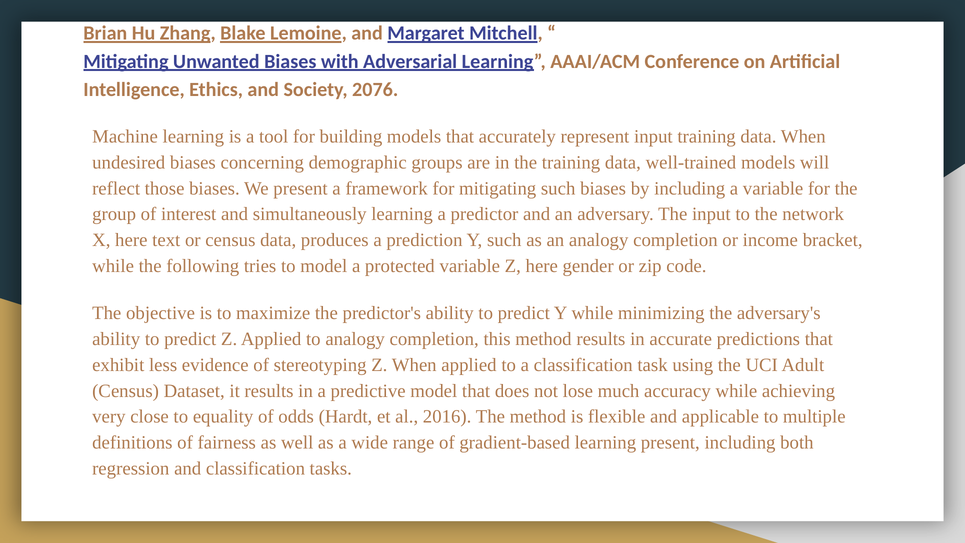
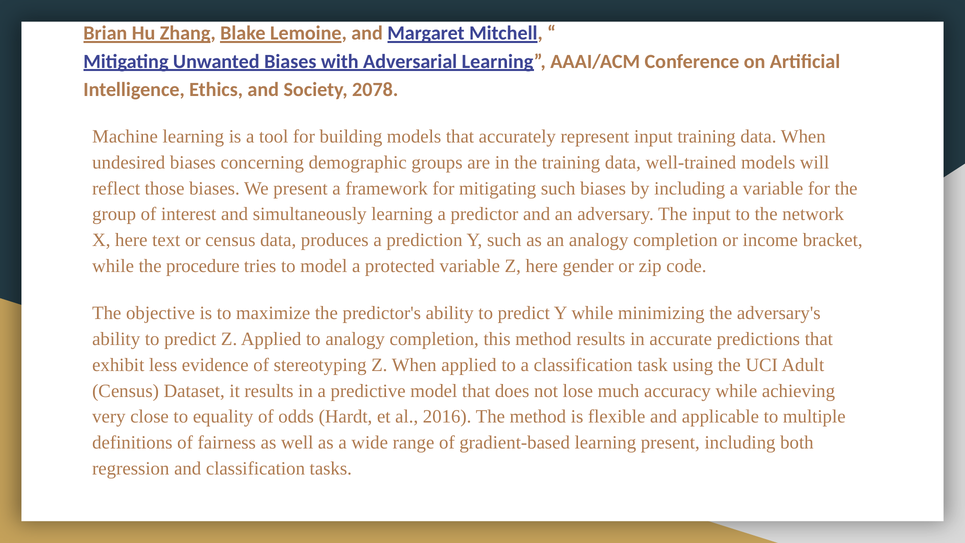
2076: 2076 -> 2078
following: following -> procedure
